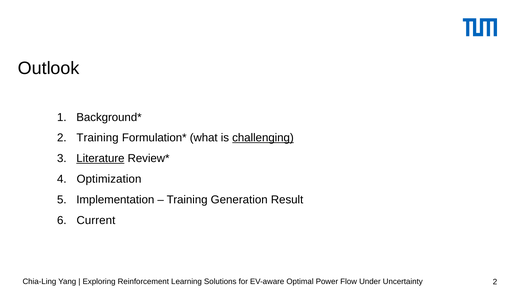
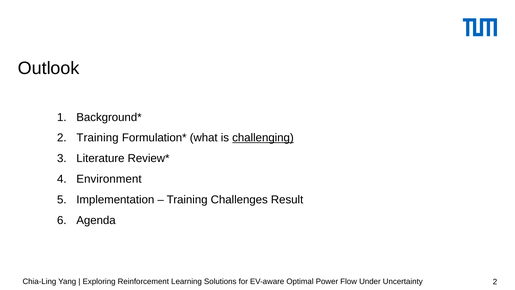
Literature underline: present -> none
Optimization: Optimization -> Environment
Generation: Generation -> Challenges
Current: Current -> Agenda
